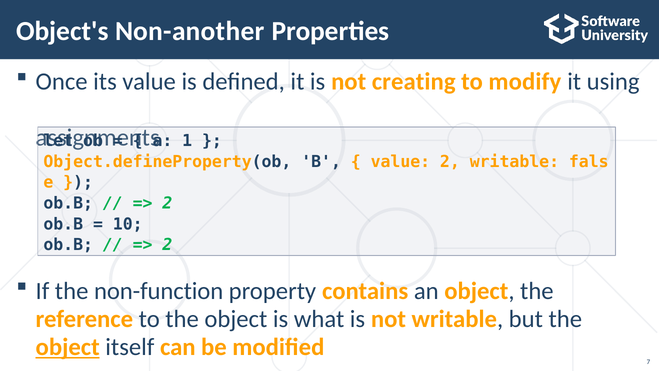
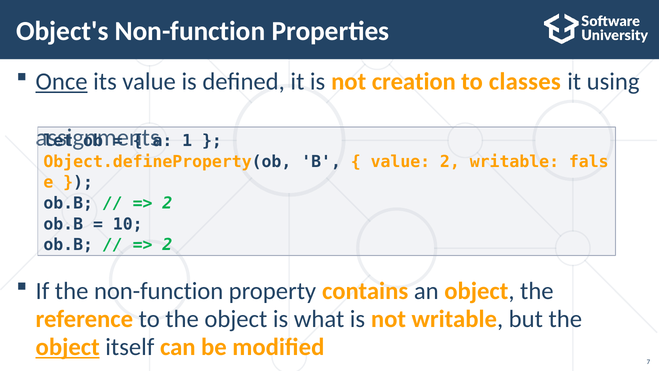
Object's Non-another: Non-another -> Non-function
Once underline: none -> present
creating: creating -> creation
modify: modify -> classes
